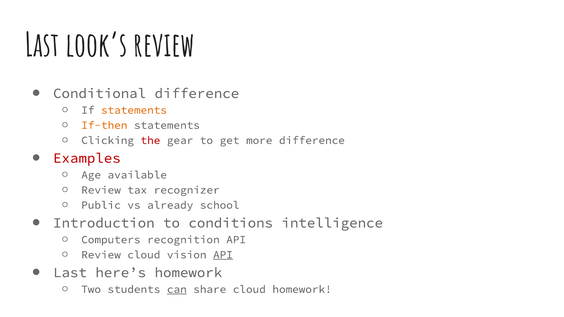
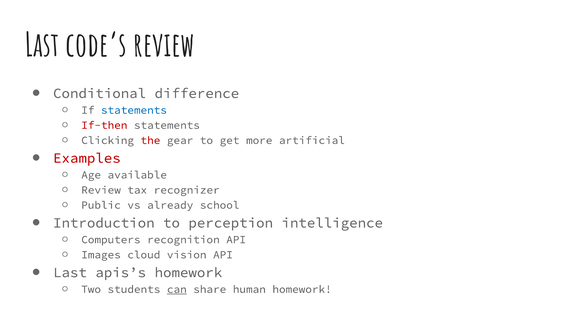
look’s: look’s -> code’s
statements at (134, 110) colour: orange -> blue
If-then colour: orange -> red
more difference: difference -> artificial
conditions: conditions -> perception
Review at (101, 255): Review -> Images
API at (223, 255) underline: present -> none
here’s: here’s -> apis’s
share cloud: cloud -> human
